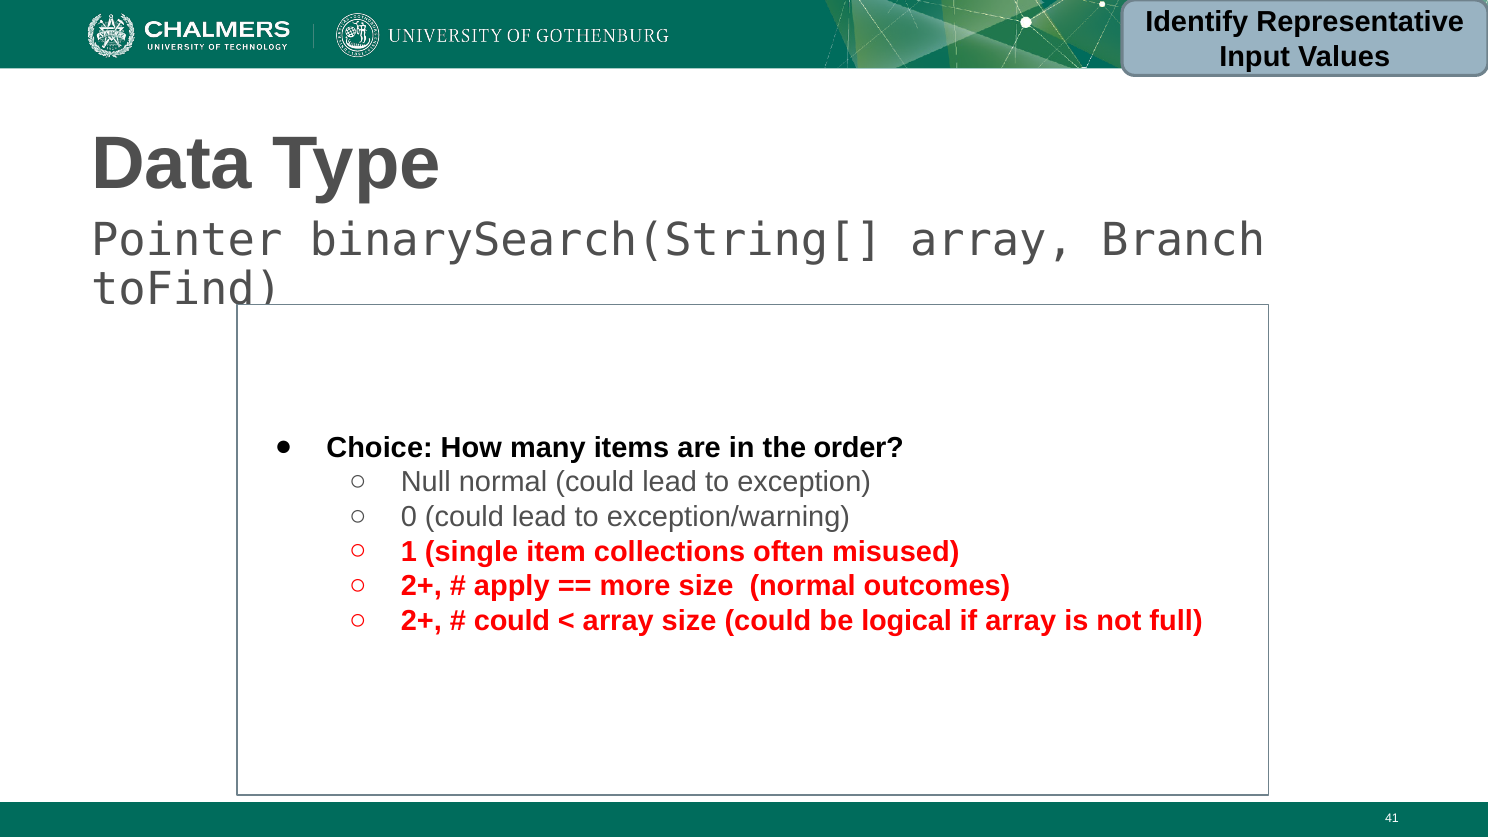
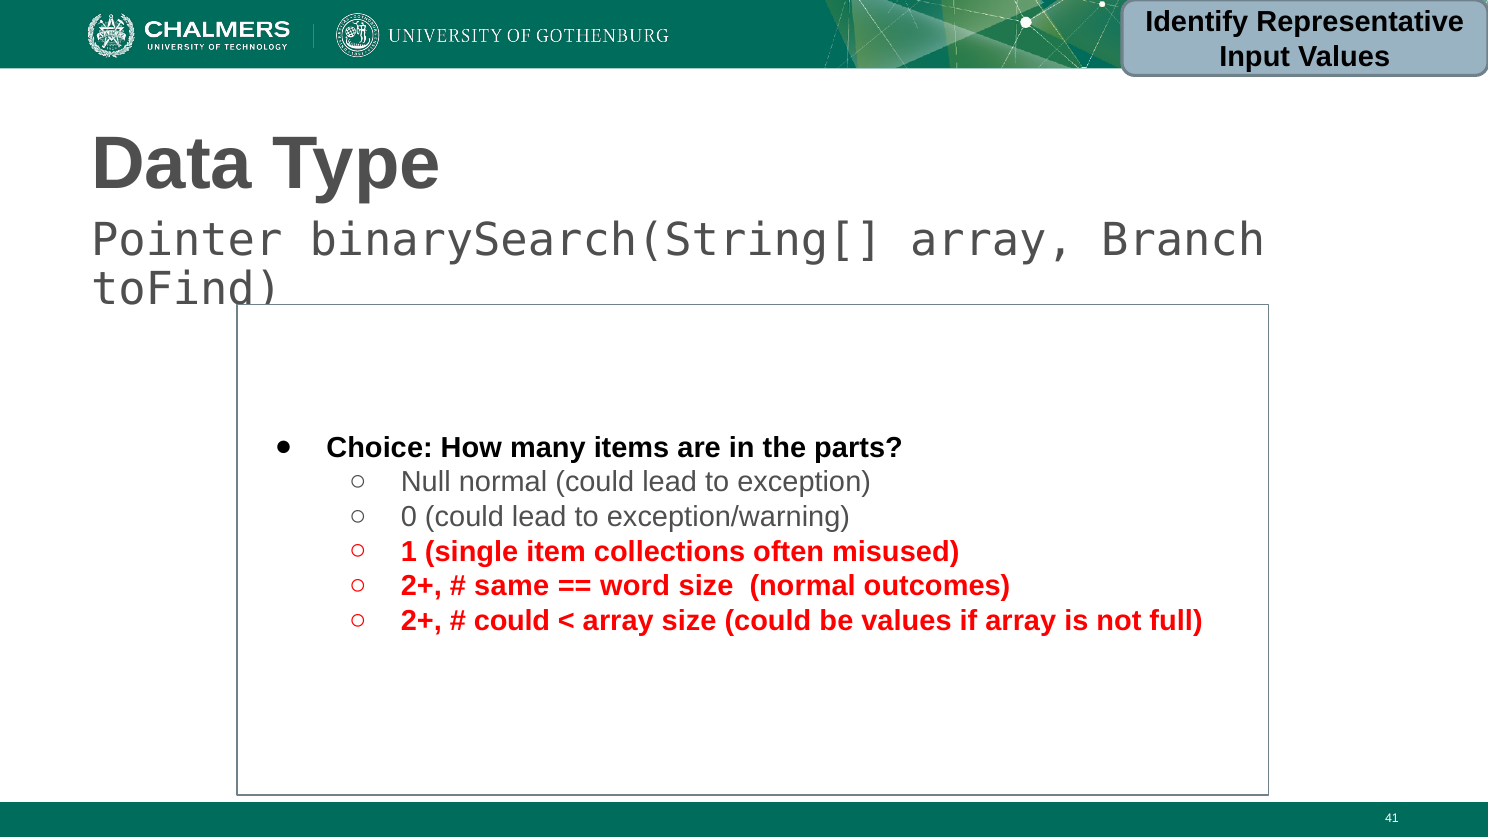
order: order -> parts
apply: apply -> same
more: more -> word
be logical: logical -> values
